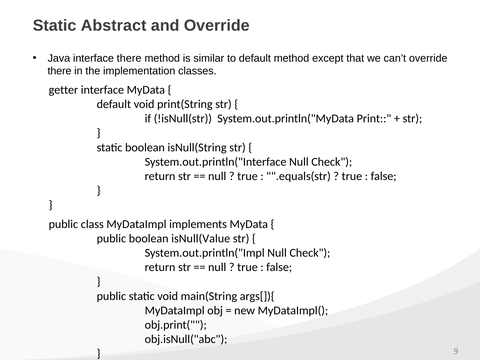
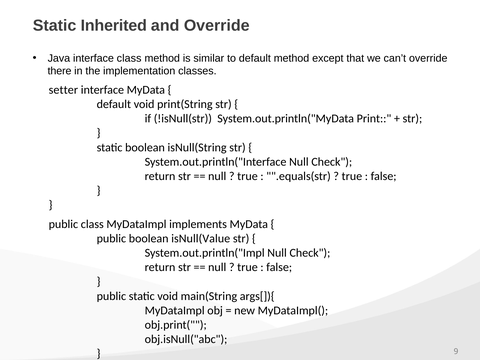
Abstract: Abstract -> Inherited
interface there: there -> class
getter: getter -> setter
